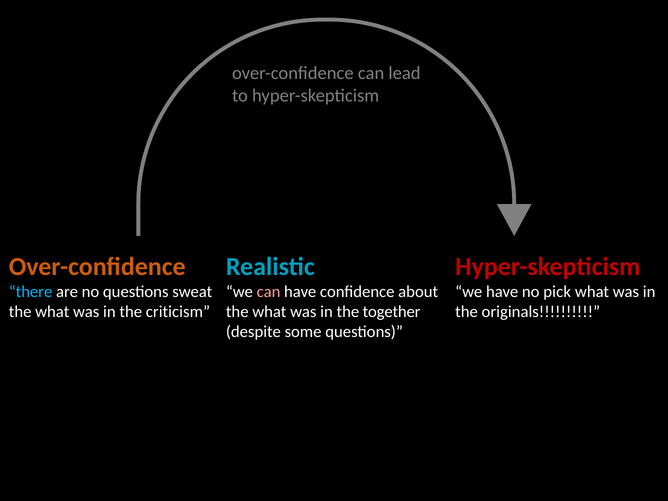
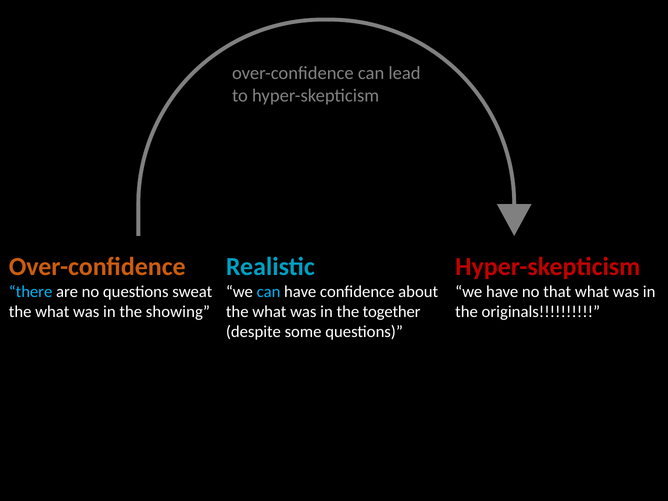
can at (269, 292) colour: pink -> light blue
pick: pick -> that
criticism: criticism -> showing
